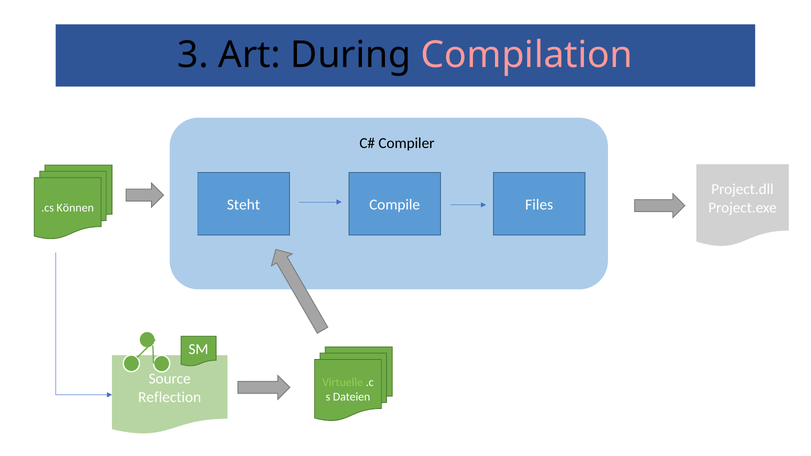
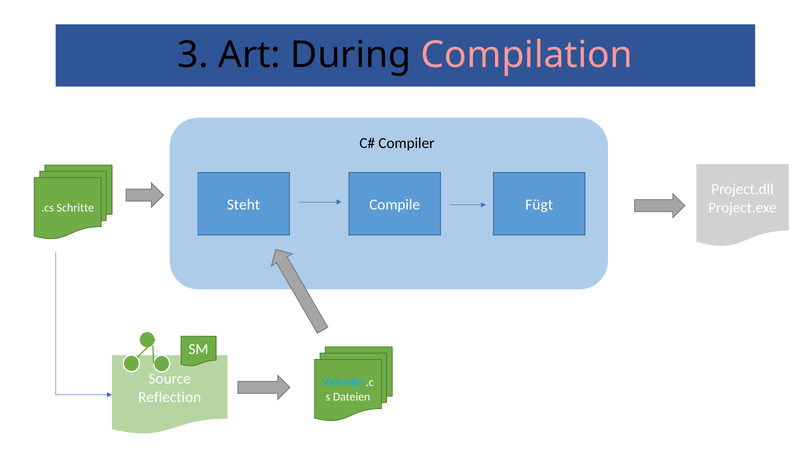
Files: Files -> Fügt
Können: Können -> Schritte
Virtuelle colour: light green -> light blue
